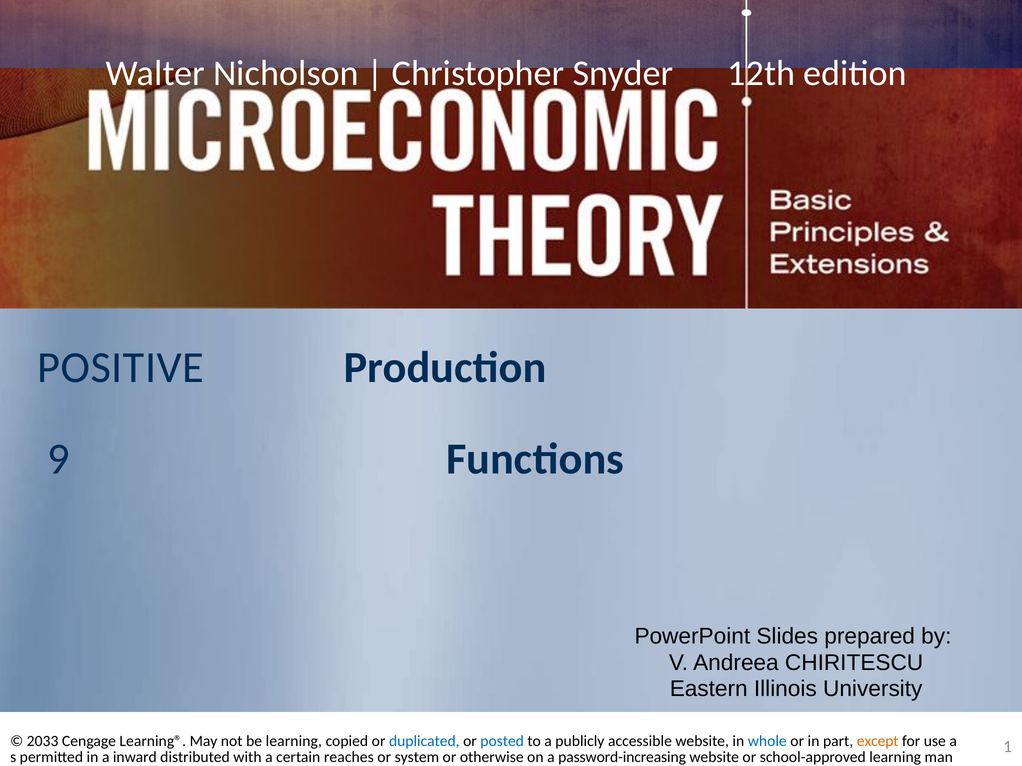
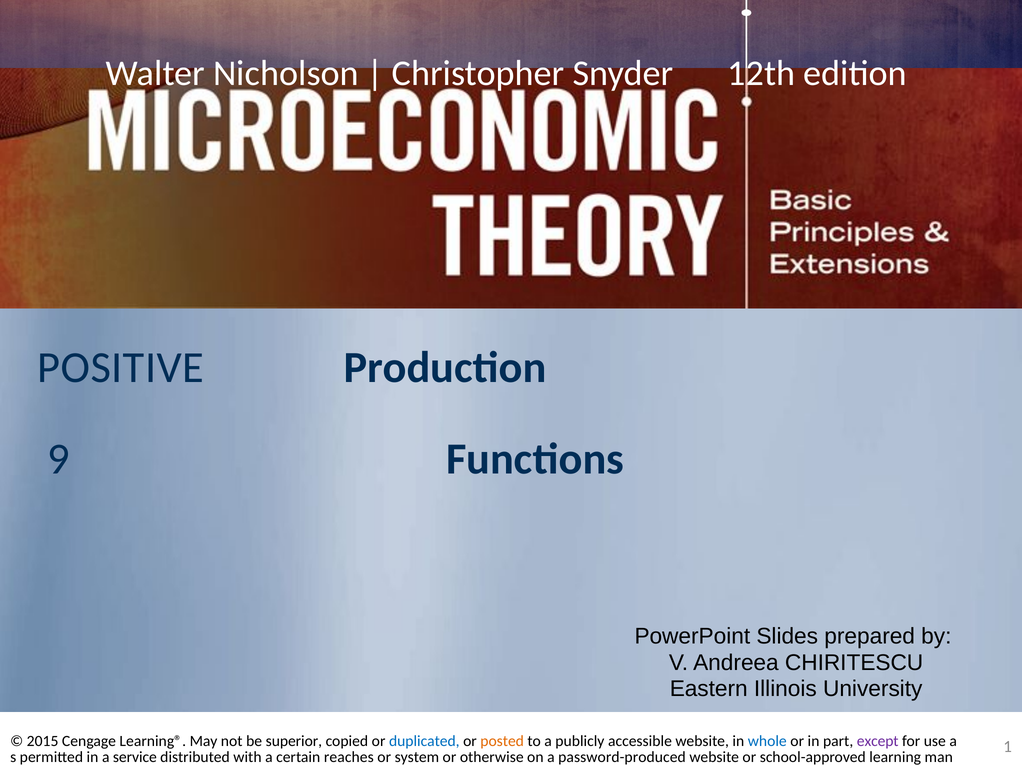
2033: 2033 -> 2015
be learning: learning -> superior
posted colour: blue -> orange
except colour: orange -> purple
inward: inward -> service
password-increasing: password-increasing -> password-produced
